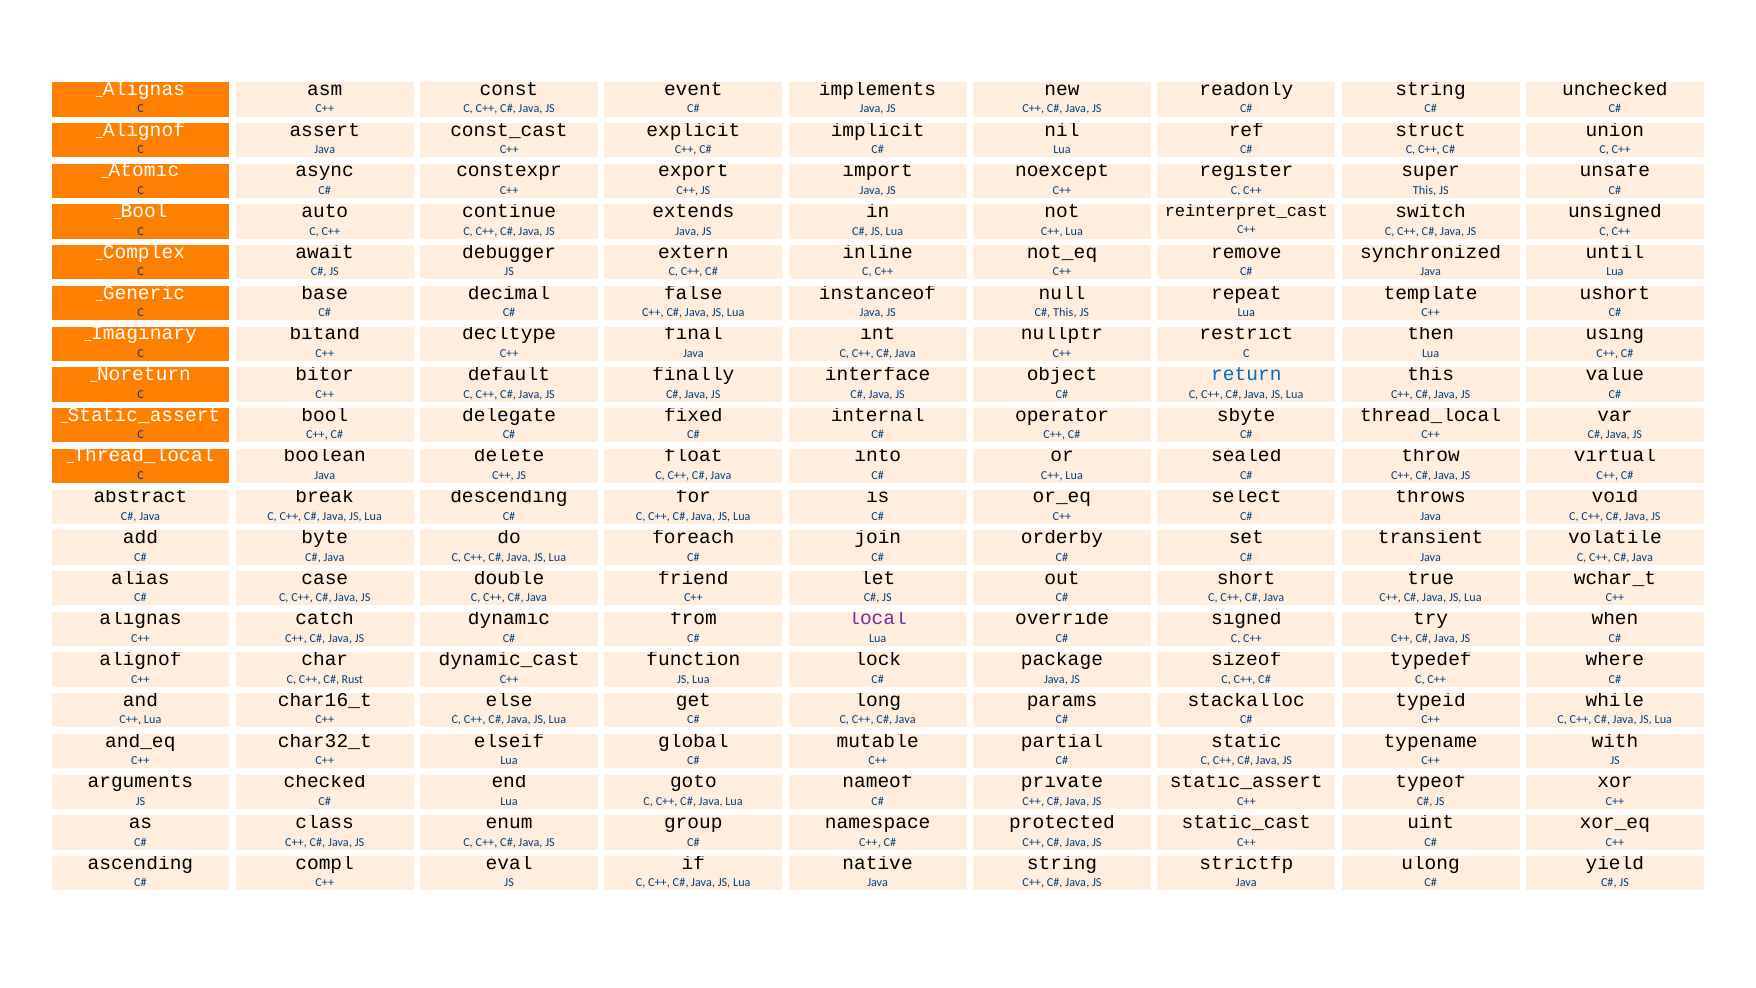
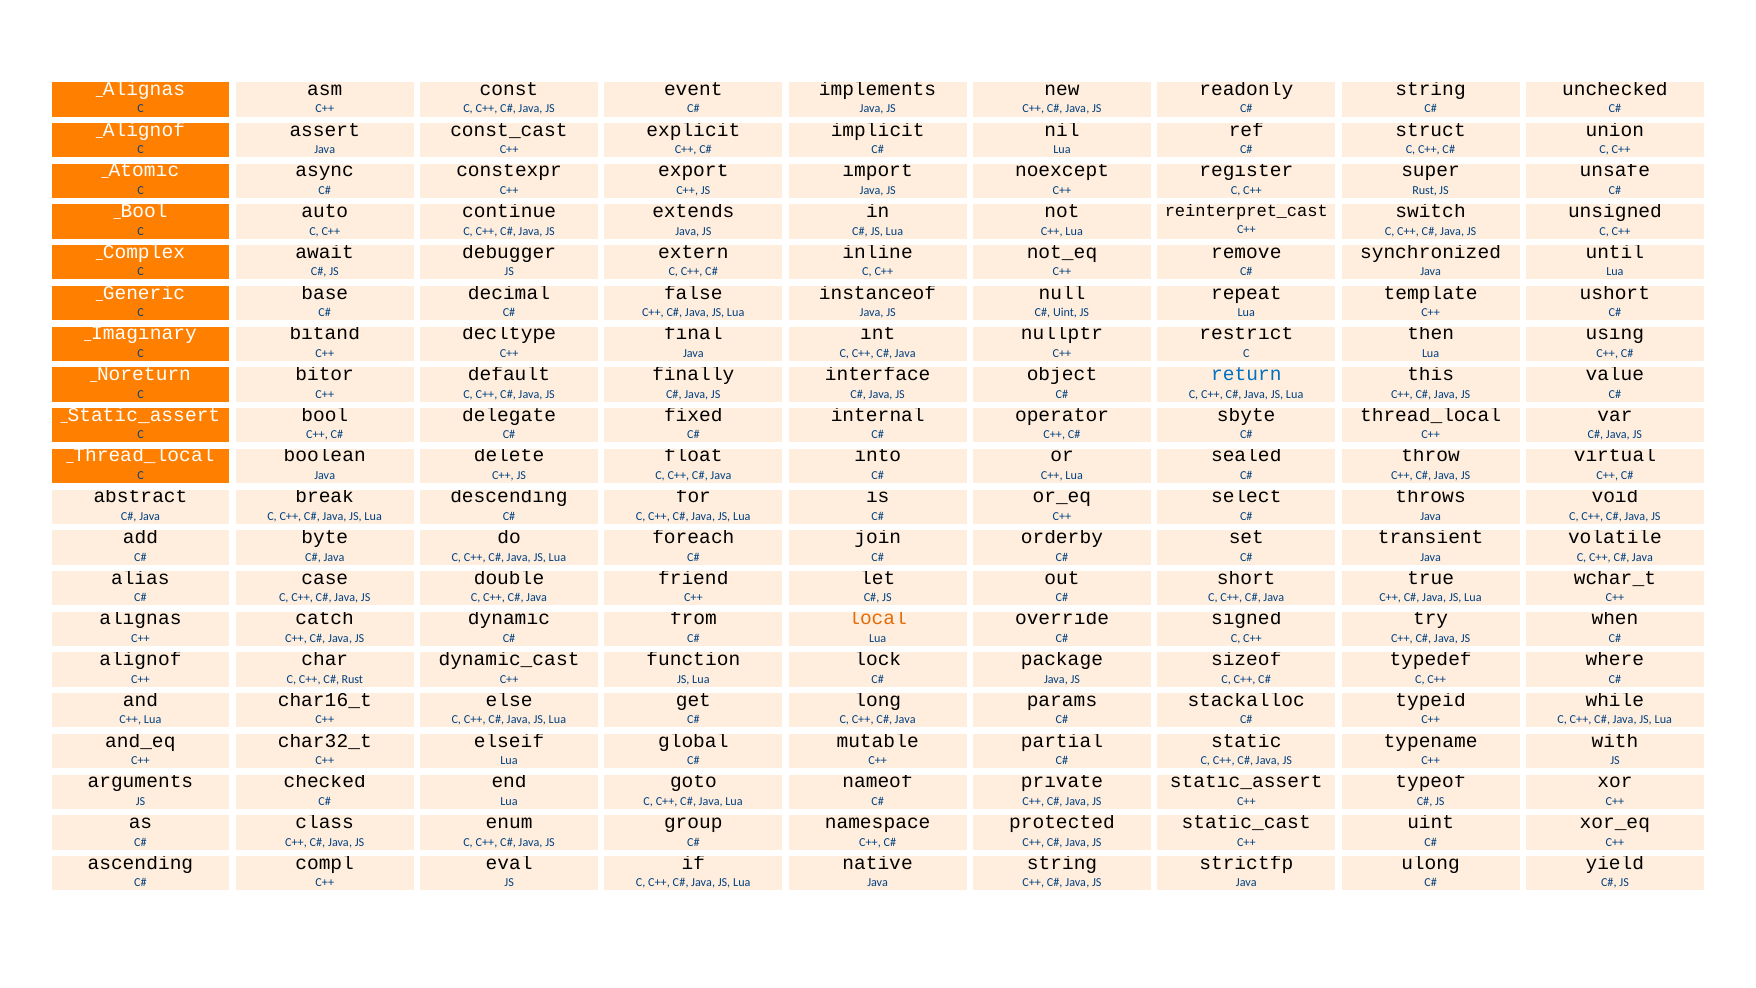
This at (1425, 190): This -> Rust
This at (1065, 313): This -> Uint
local colour: purple -> orange
